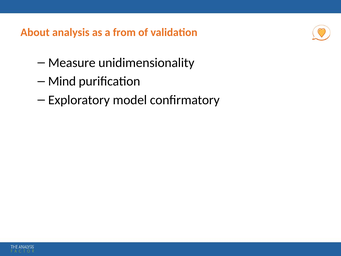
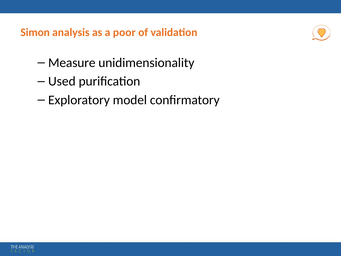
About: About -> Simon
from: from -> poor
Mind: Mind -> Used
